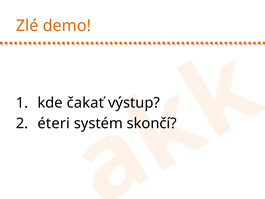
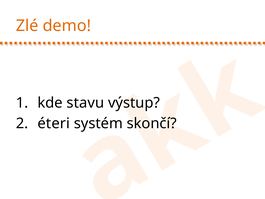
čakať: čakať -> stavu
